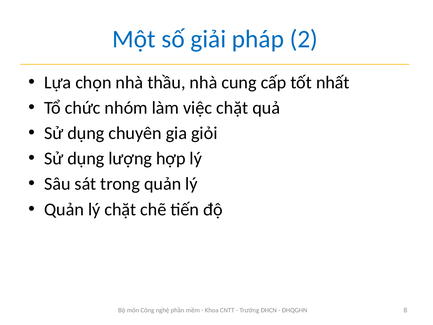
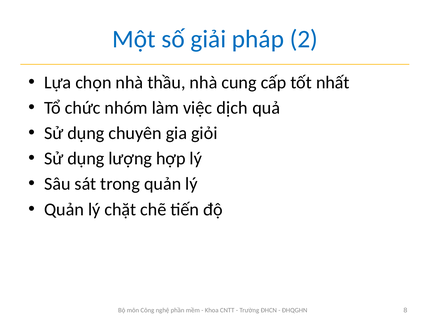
việc chặt: chặt -> dịch
